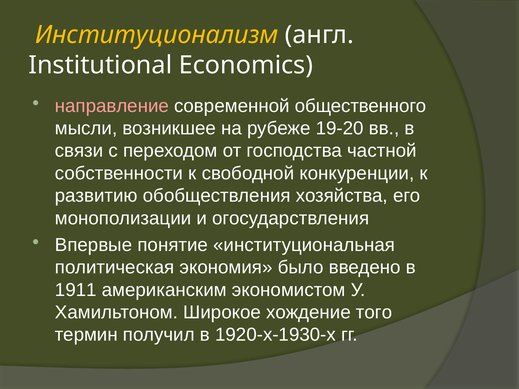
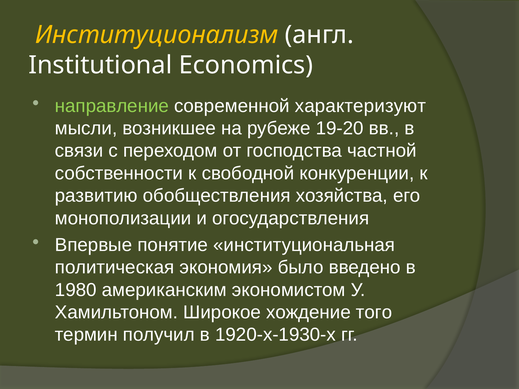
направление colour: pink -> light green
общественного: общественного -> характеризуют
1911: 1911 -> 1980
